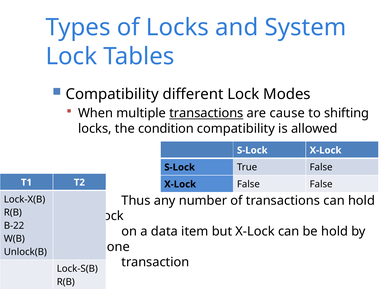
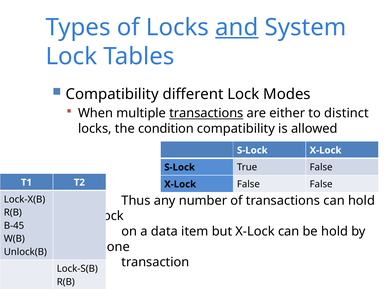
and underline: none -> present
cause: cause -> either
shifting: shifting -> distinct
B-22: B-22 -> B-45
